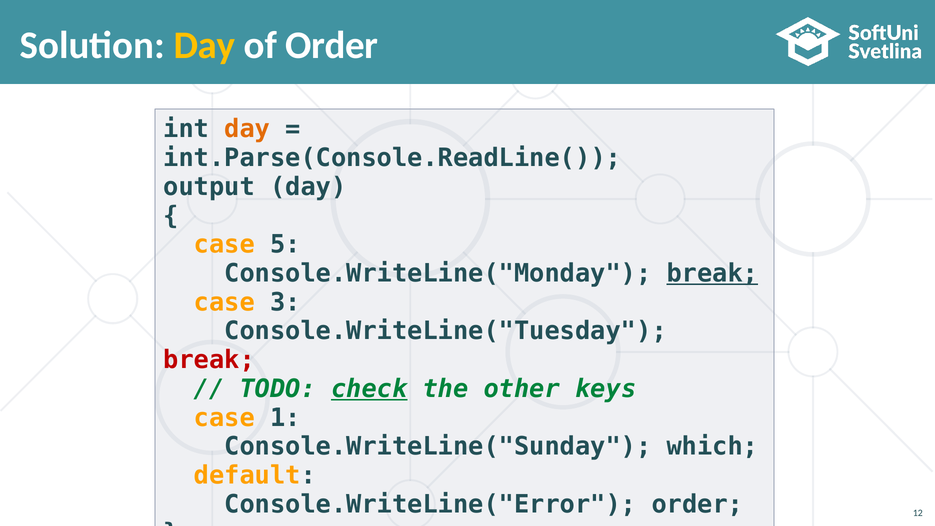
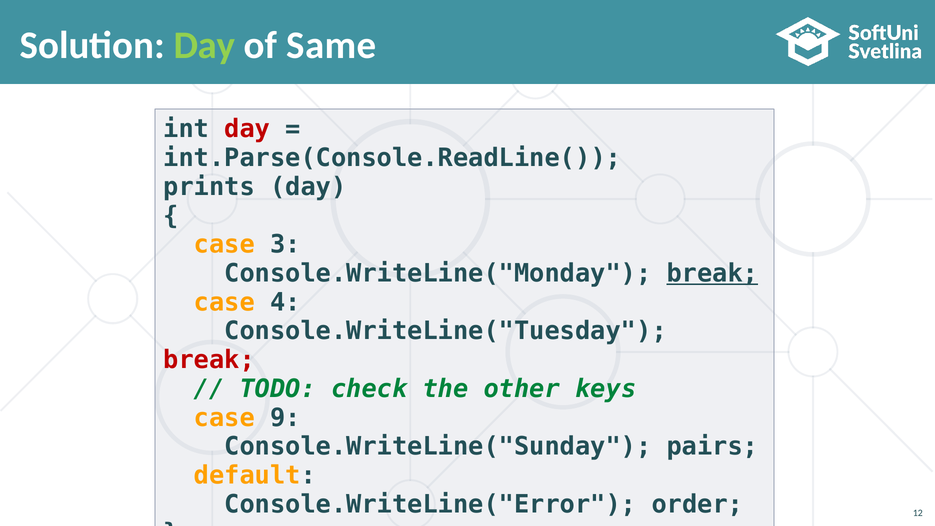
Day at (204, 45) colour: yellow -> light green
of Order: Order -> Same
day at (247, 129) colour: orange -> red
output: output -> prints
5: 5 -> 3
3: 3 -> 4
check underline: present -> none
1: 1 -> 9
which: which -> pairs
